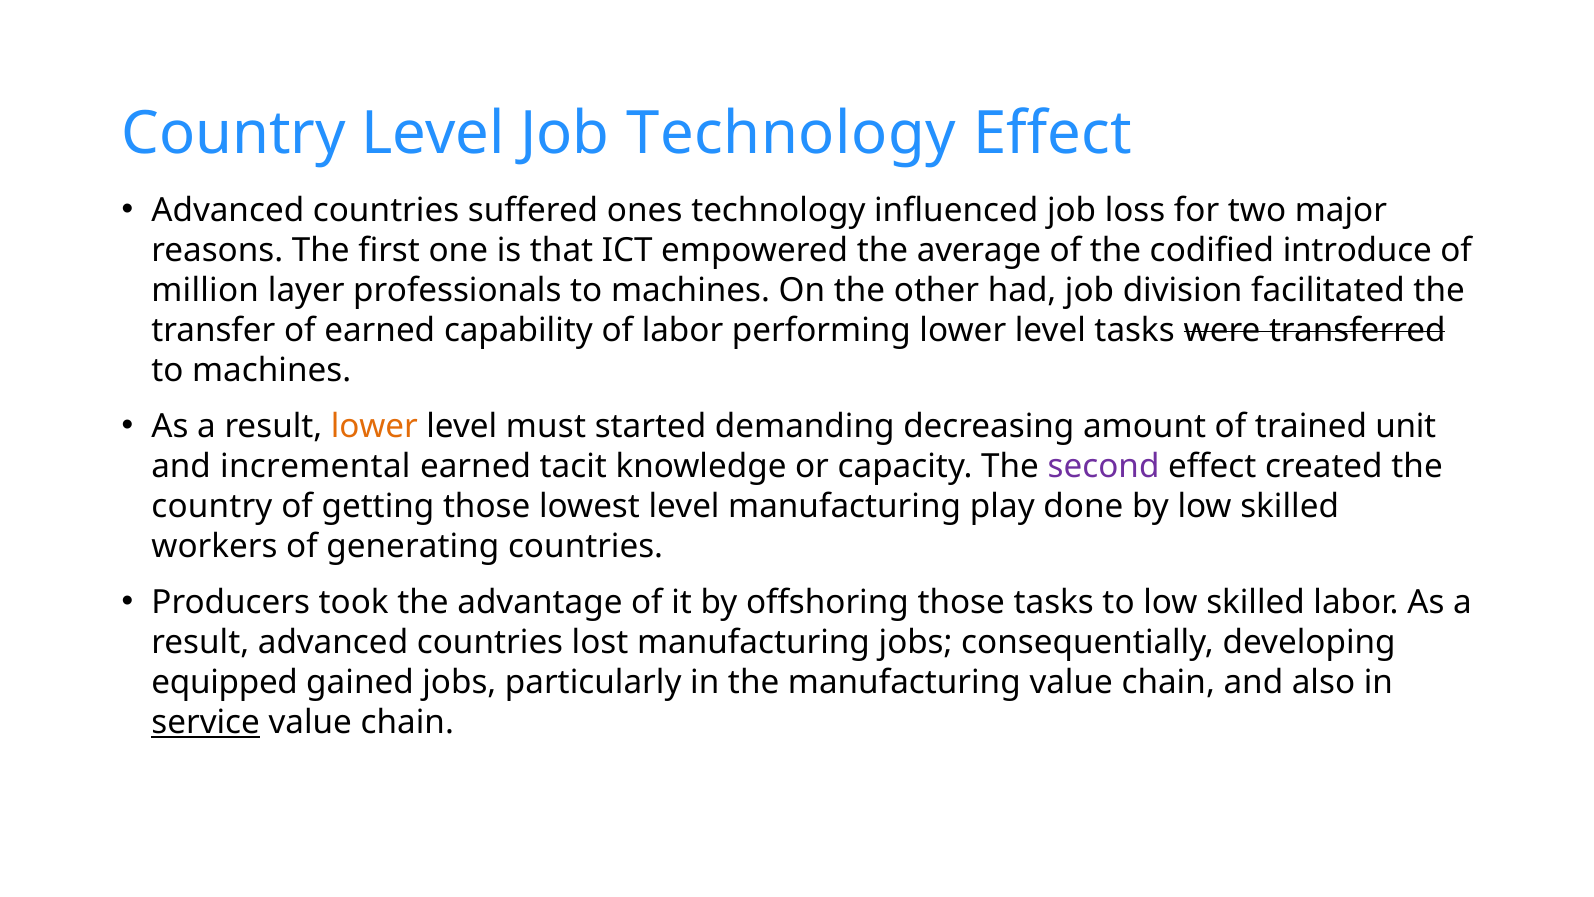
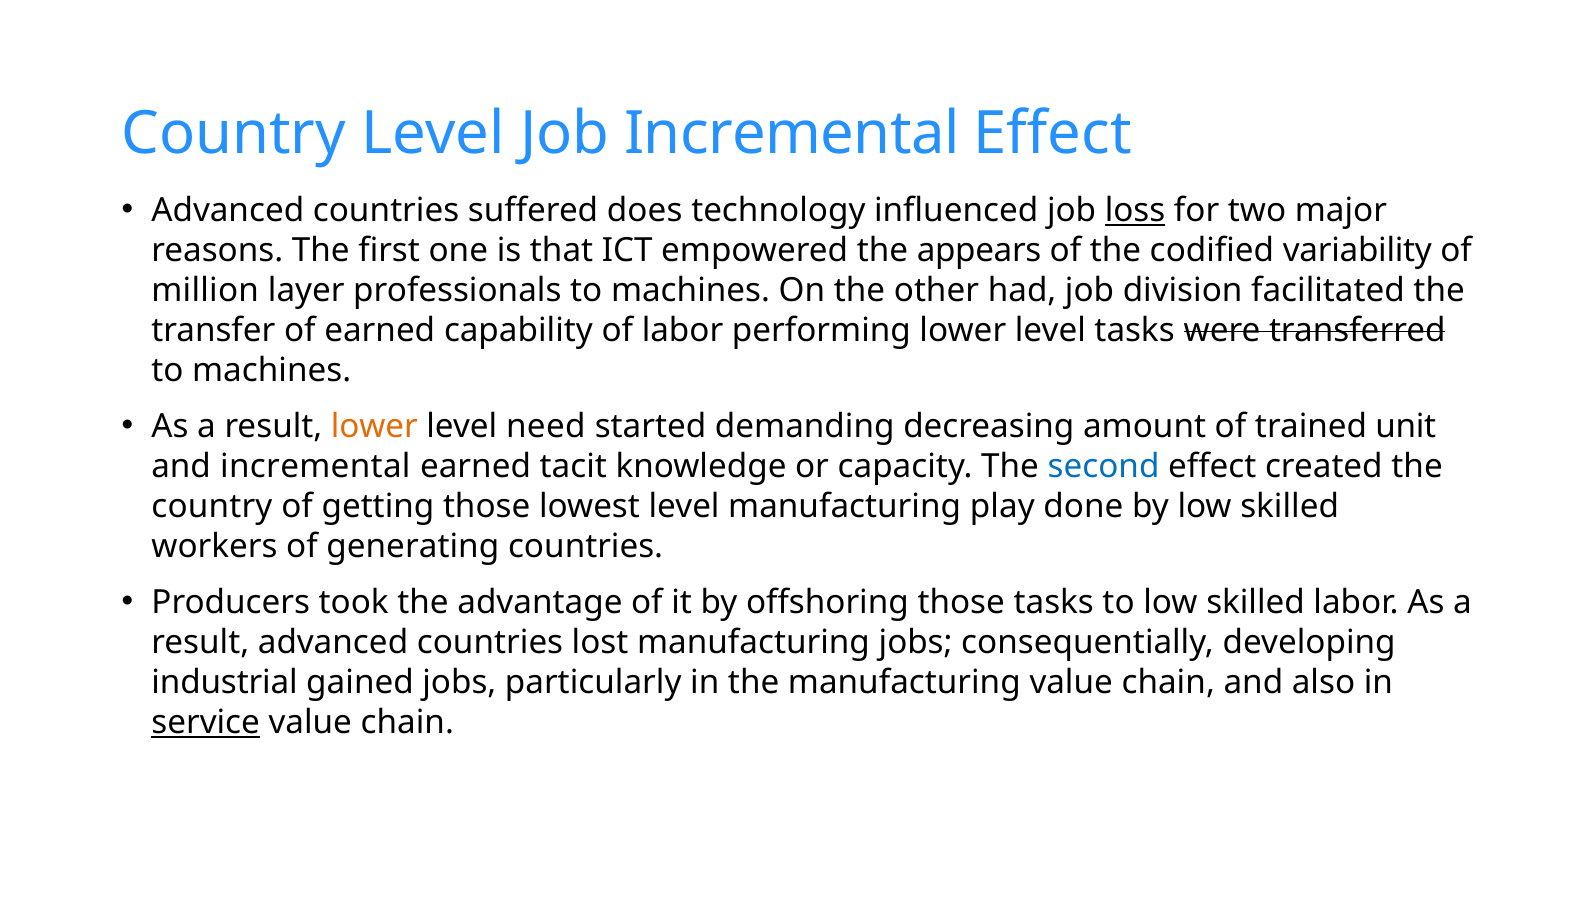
Job Technology: Technology -> Incremental
ones: ones -> does
loss underline: none -> present
average: average -> appears
introduce: introduce -> variability
must: must -> need
second colour: purple -> blue
equipped: equipped -> industrial
